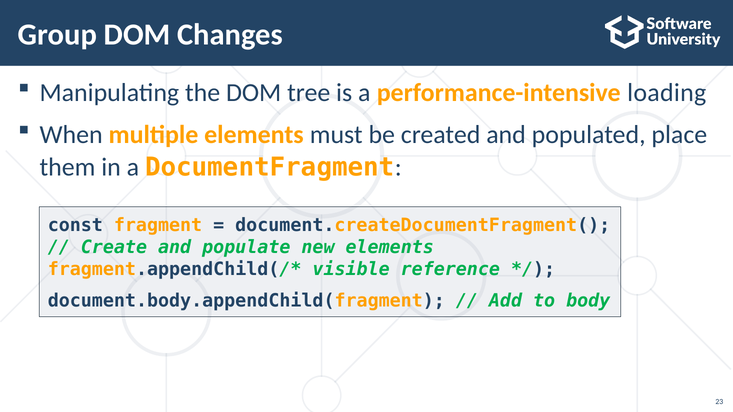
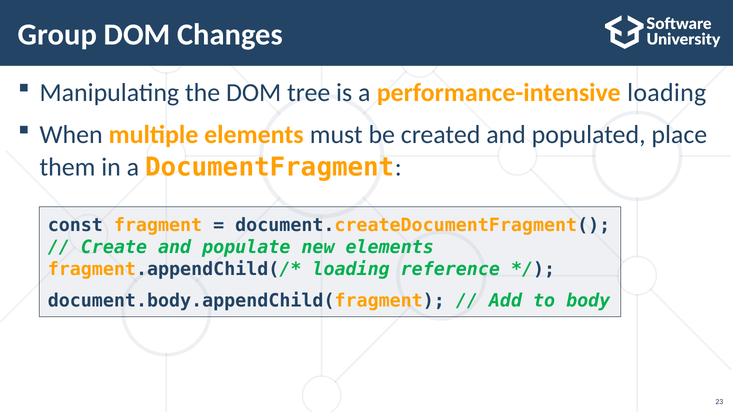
visible at (351, 270): visible -> loading
